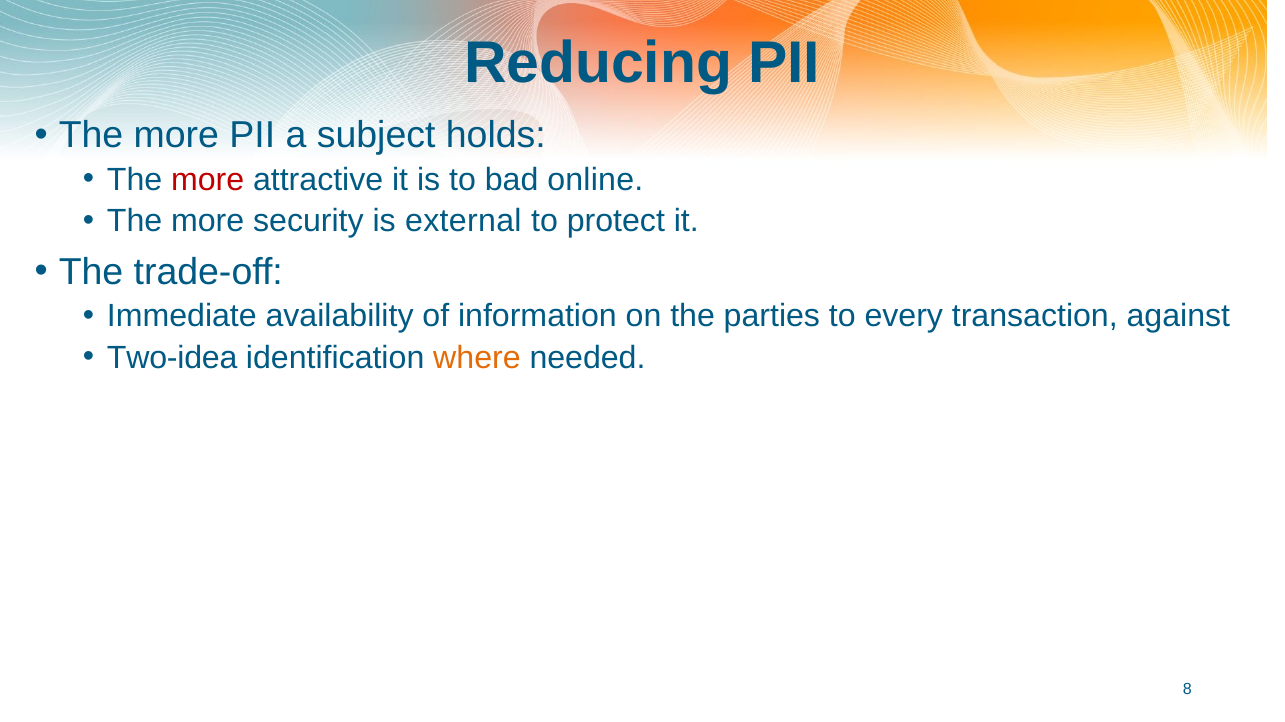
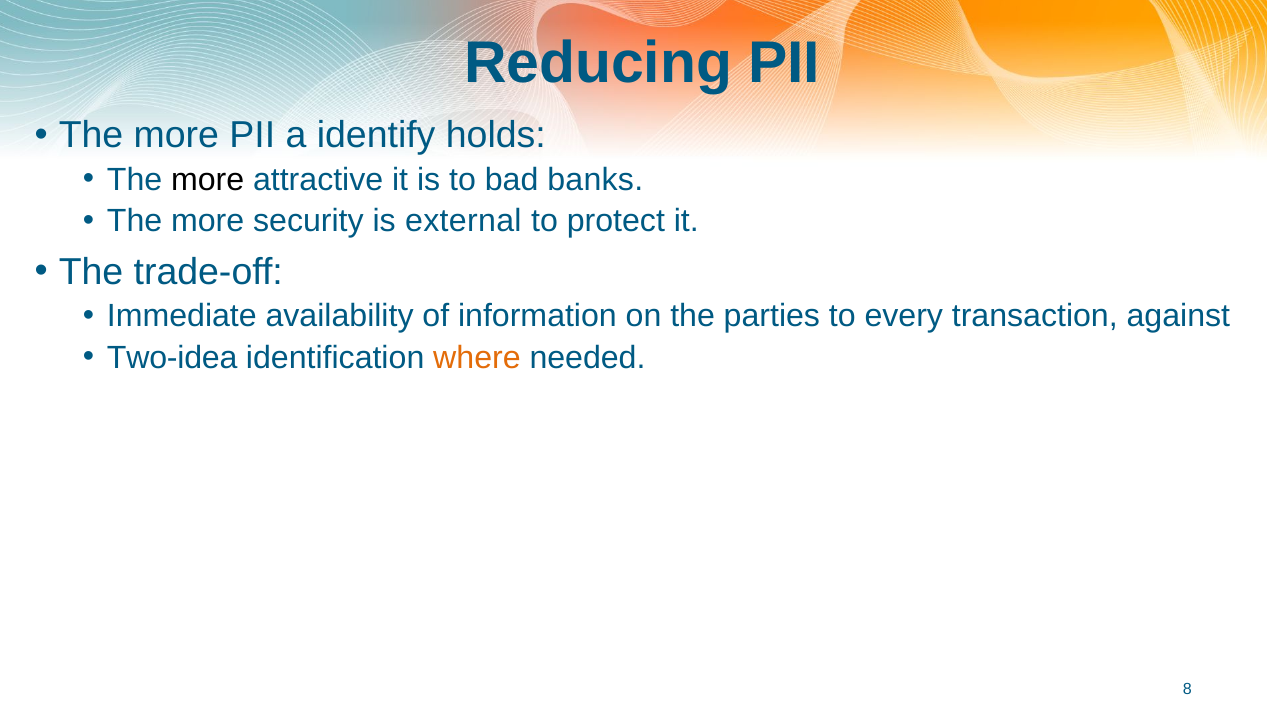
subject: subject -> identify
more at (208, 180) colour: red -> black
online: online -> banks
